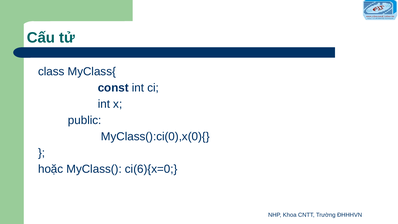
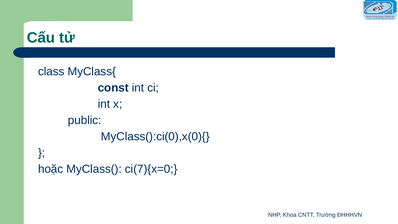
ci(6){x=0: ci(6){x=0 -> ci(7){x=0
